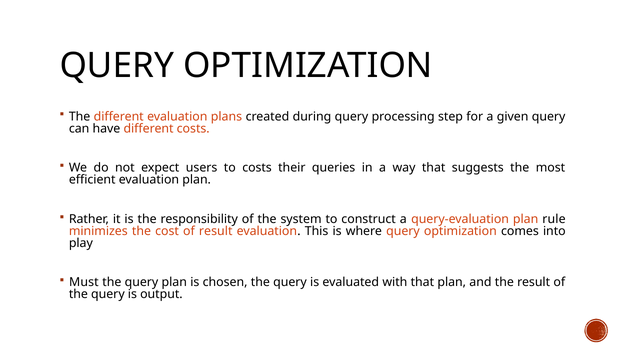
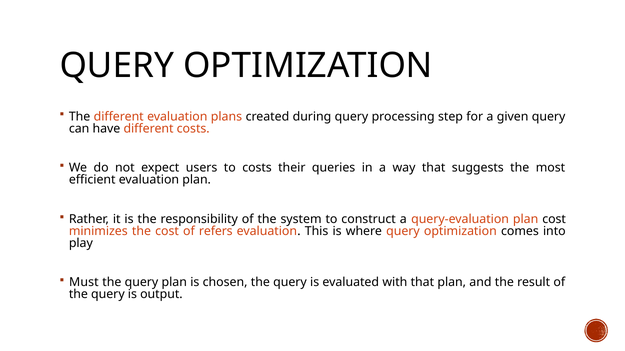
plan rule: rule -> cost
of result: result -> refers
